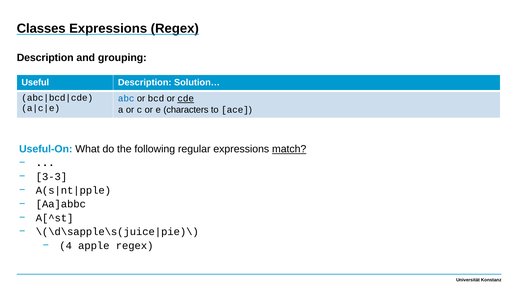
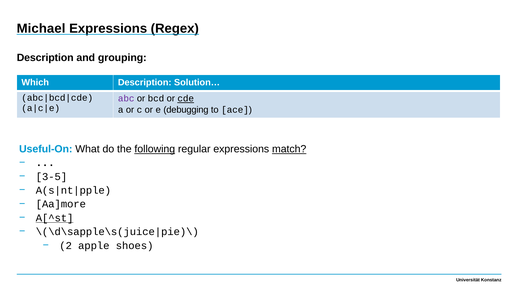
Classes: Classes -> Michael
Useful: Useful -> Which
abc colour: blue -> purple
characters: characters -> debugging
following underline: none -> present
3-3: 3-3 -> 3-5
Aa]abbc: Aa]abbc -> Aa]more
A[^st underline: none -> present
4: 4 -> 2
apple regex: regex -> shoes
